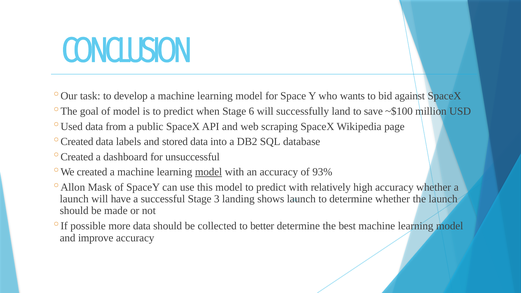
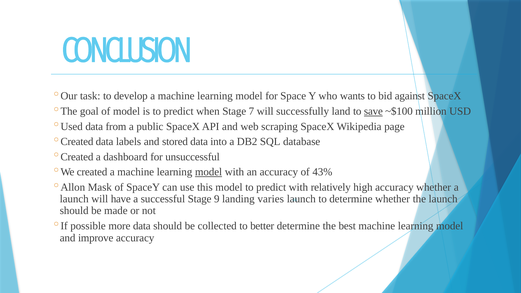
6: 6 -> 7
save underline: none -> present
93%: 93% -> 43%
3: 3 -> 9
shows: shows -> varies
